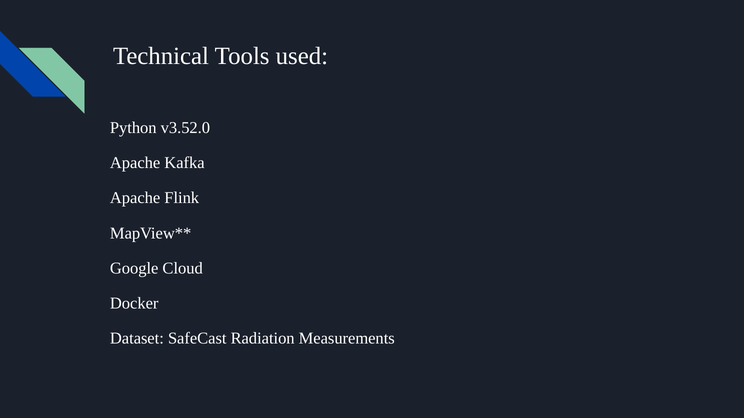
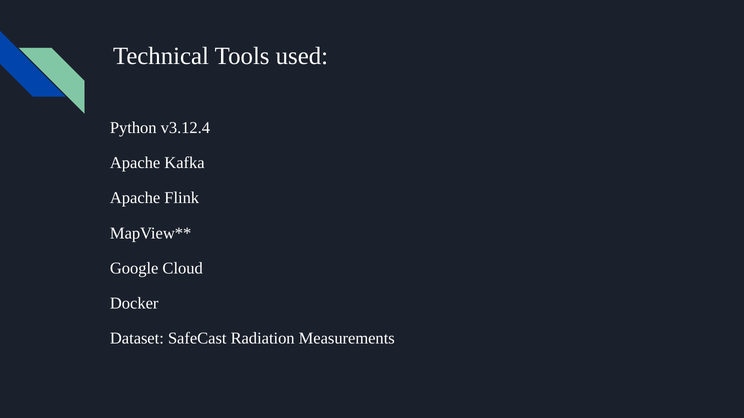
v3.52.0: v3.52.0 -> v3.12.4
